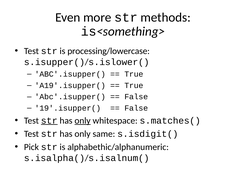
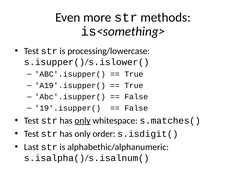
str at (49, 121) underline: present -> none
same: same -> order
Pick: Pick -> Last
